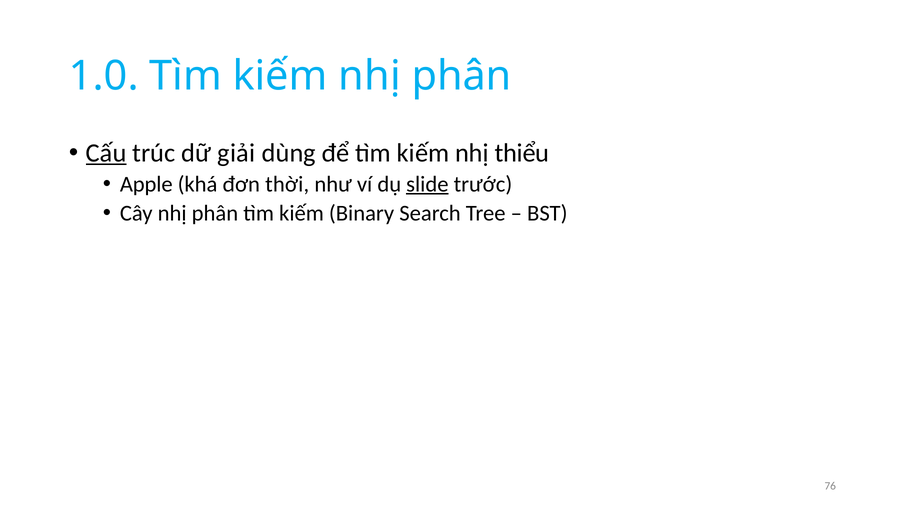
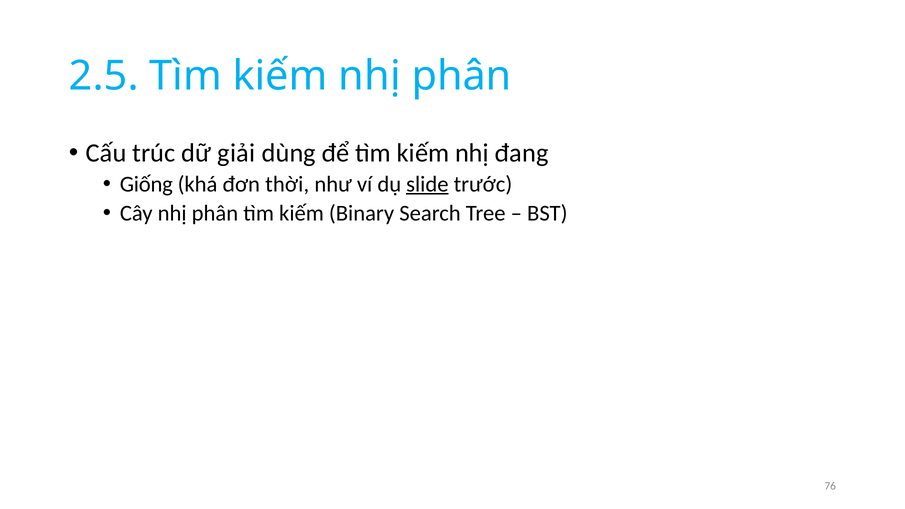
1.0: 1.0 -> 2.5
Cấu underline: present -> none
thiểu: thiểu -> đang
Apple: Apple -> Giống
